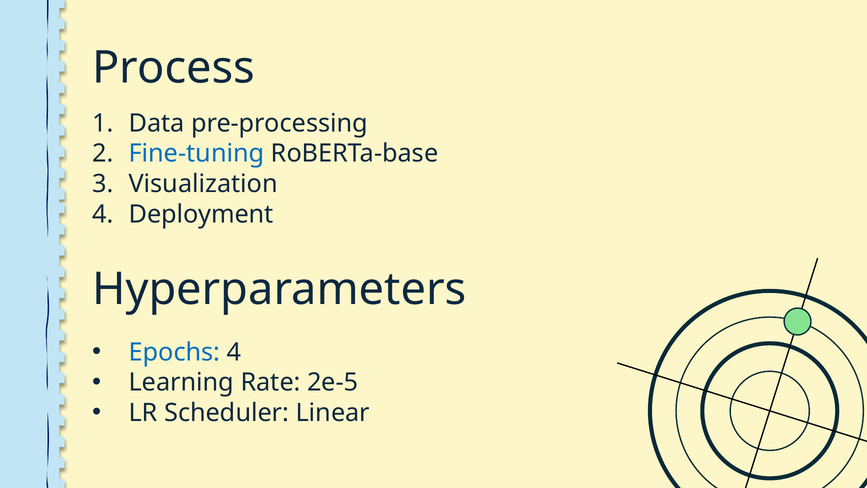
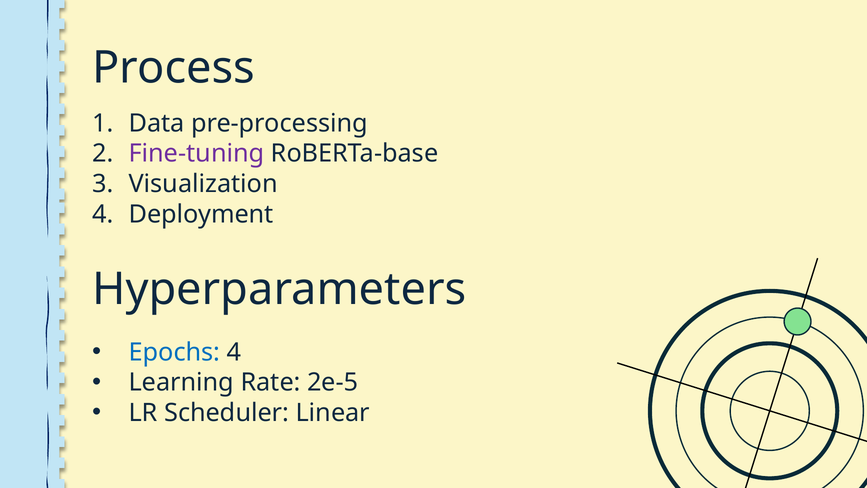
Fine-tuning colour: blue -> purple
